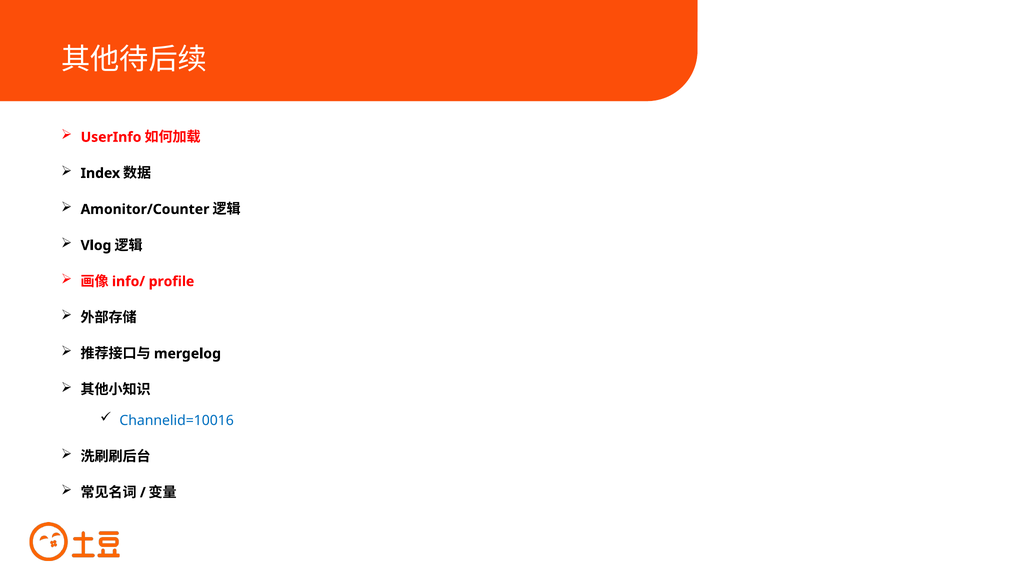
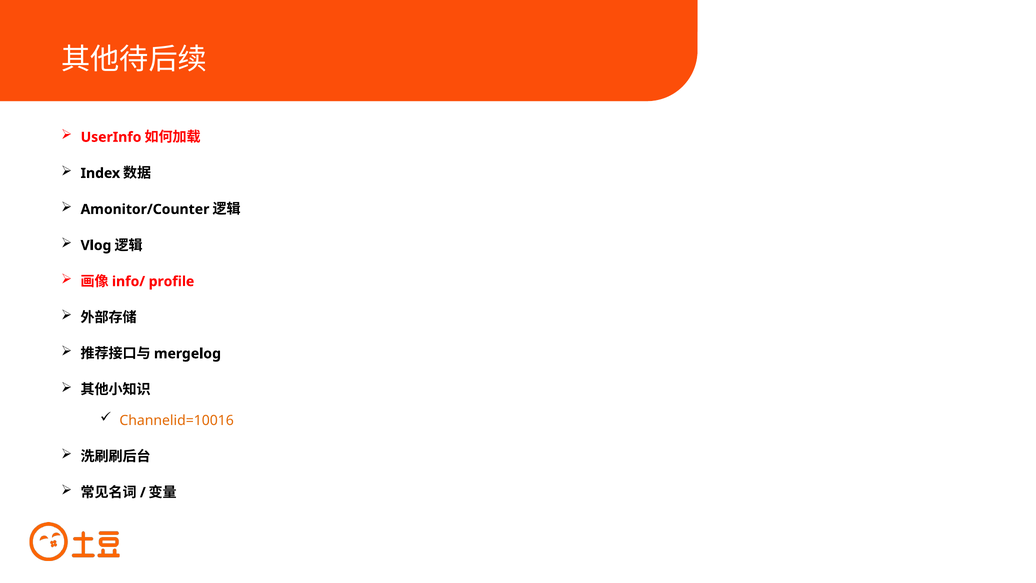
Channelid=10016 colour: blue -> orange
